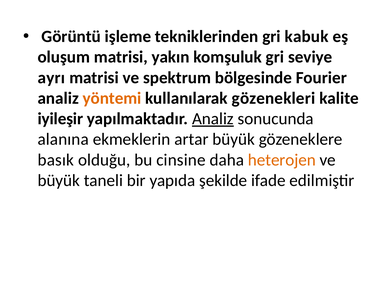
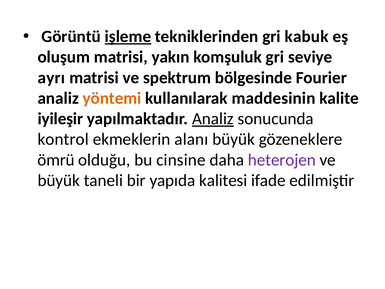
işleme underline: none -> present
gözenekleri: gözenekleri -> maddesinin
alanına: alanına -> kontrol
artar: artar -> alanı
basık: basık -> ömrü
heterojen colour: orange -> purple
şekilde: şekilde -> kalitesi
